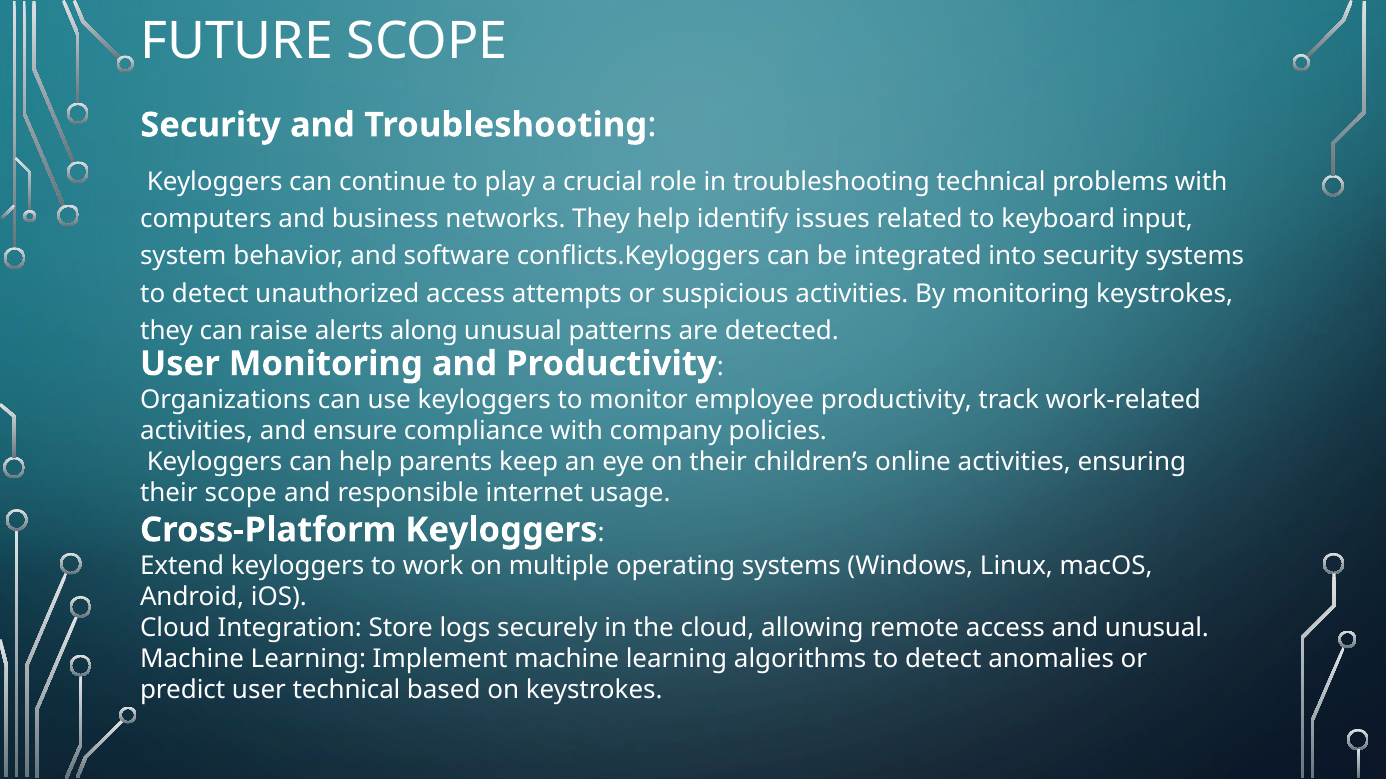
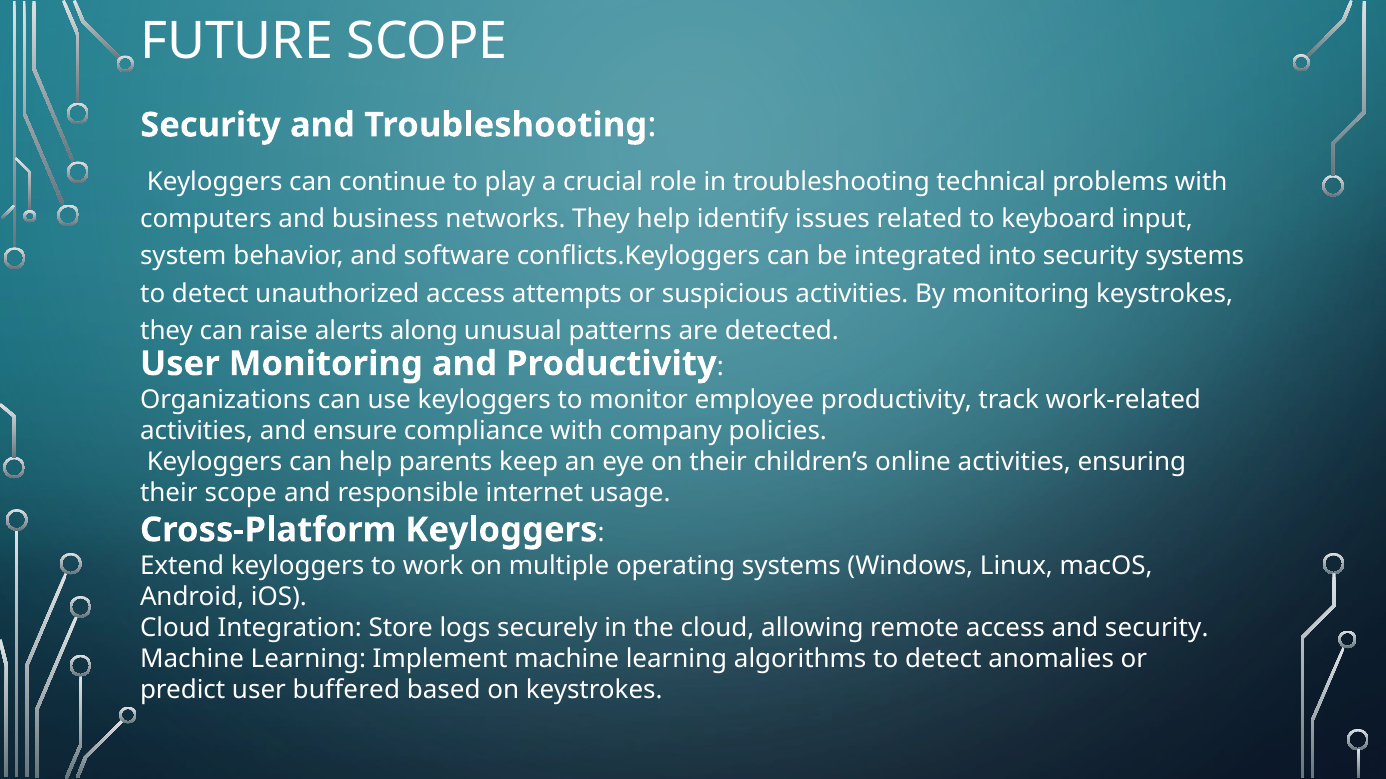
and unusual: unusual -> security
user technical: technical -> buffered
